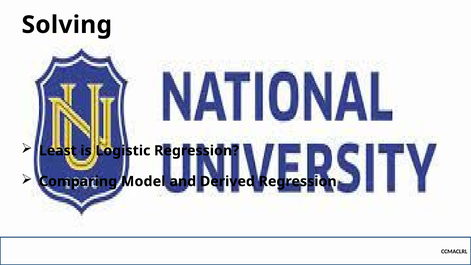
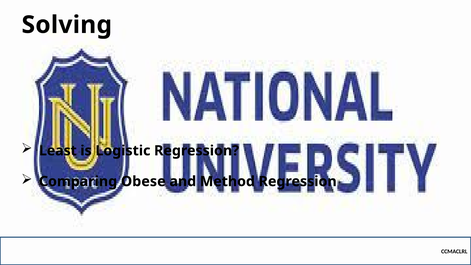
Model: Model -> Obese
Derived: Derived -> Method
